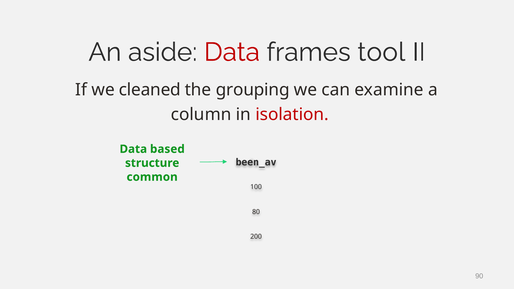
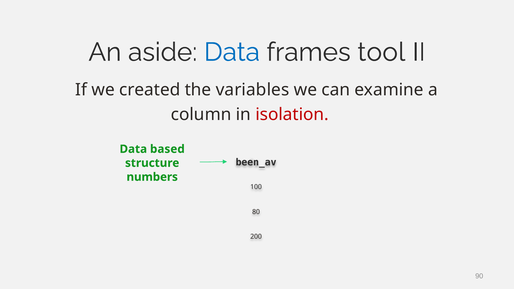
Data at (232, 52) colour: red -> blue
cleaned: cleaned -> created
grouping: grouping -> variables
common: common -> numbers
